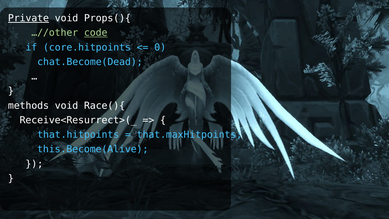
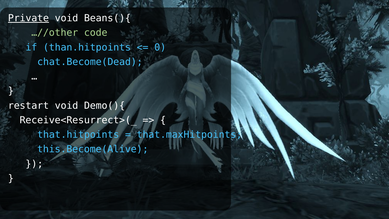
Props(){: Props(){ -> Beans(){
code underline: present -> none
core.hitpoints: core.hitpoints -> than.hitpoints
methods: methods -> restart
Race(){: Race(){ -> Demo(){
